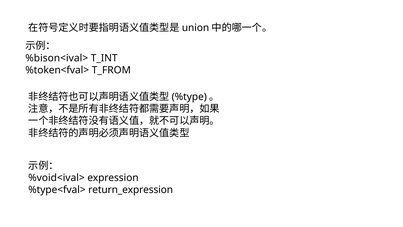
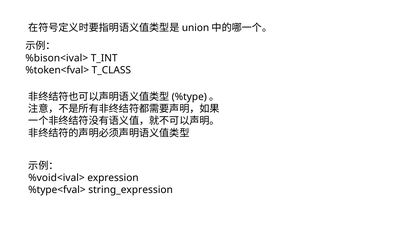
T_FROM: T_FROM -> T_CLASS
return_expression: return_expression -> string_expression
